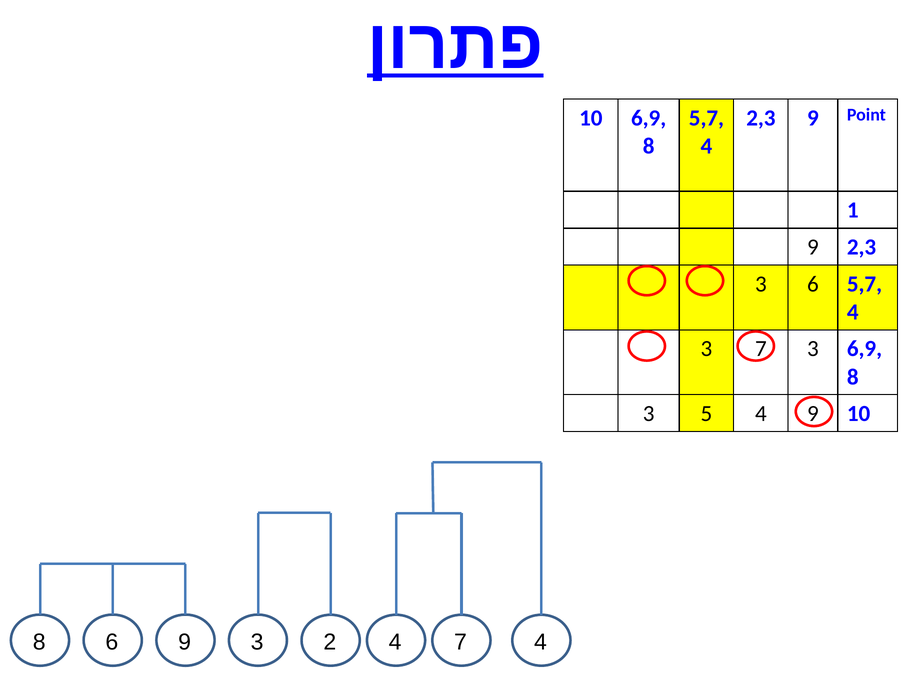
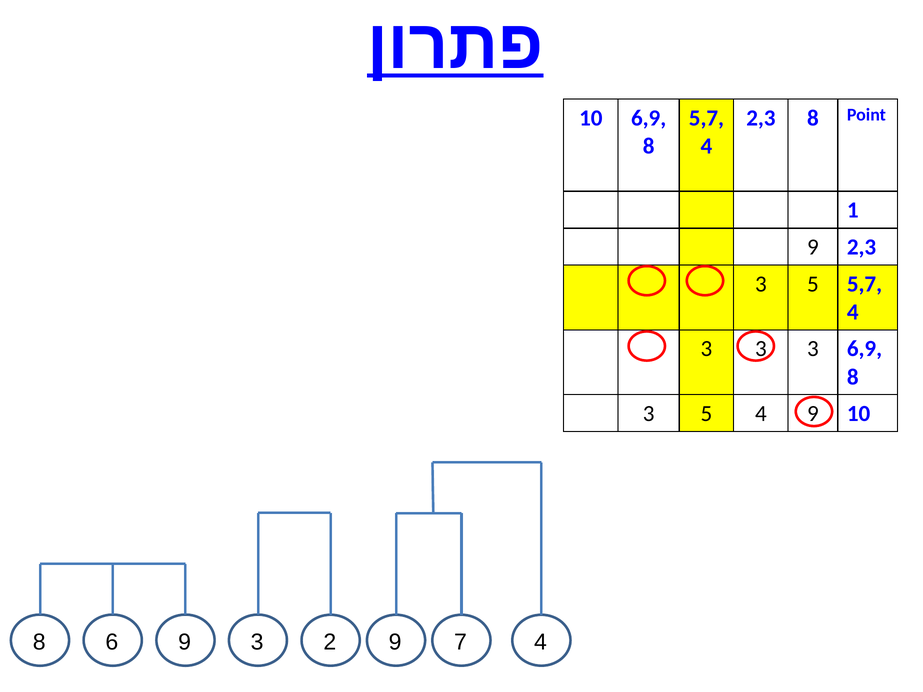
2,3 9: 9 -> 8
6 at (813, 284): 6 -> 5
7 at (761, 349): 7 -> 3
2 4: 4 -> 9
